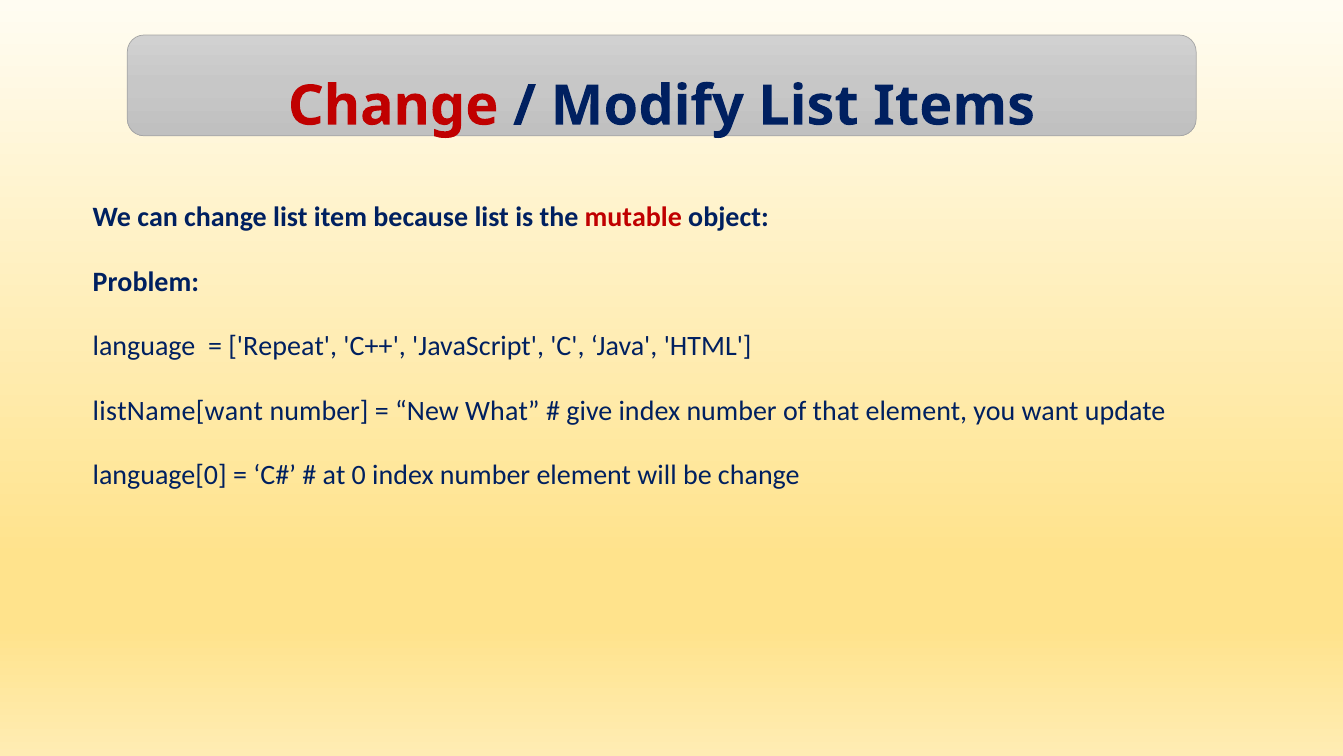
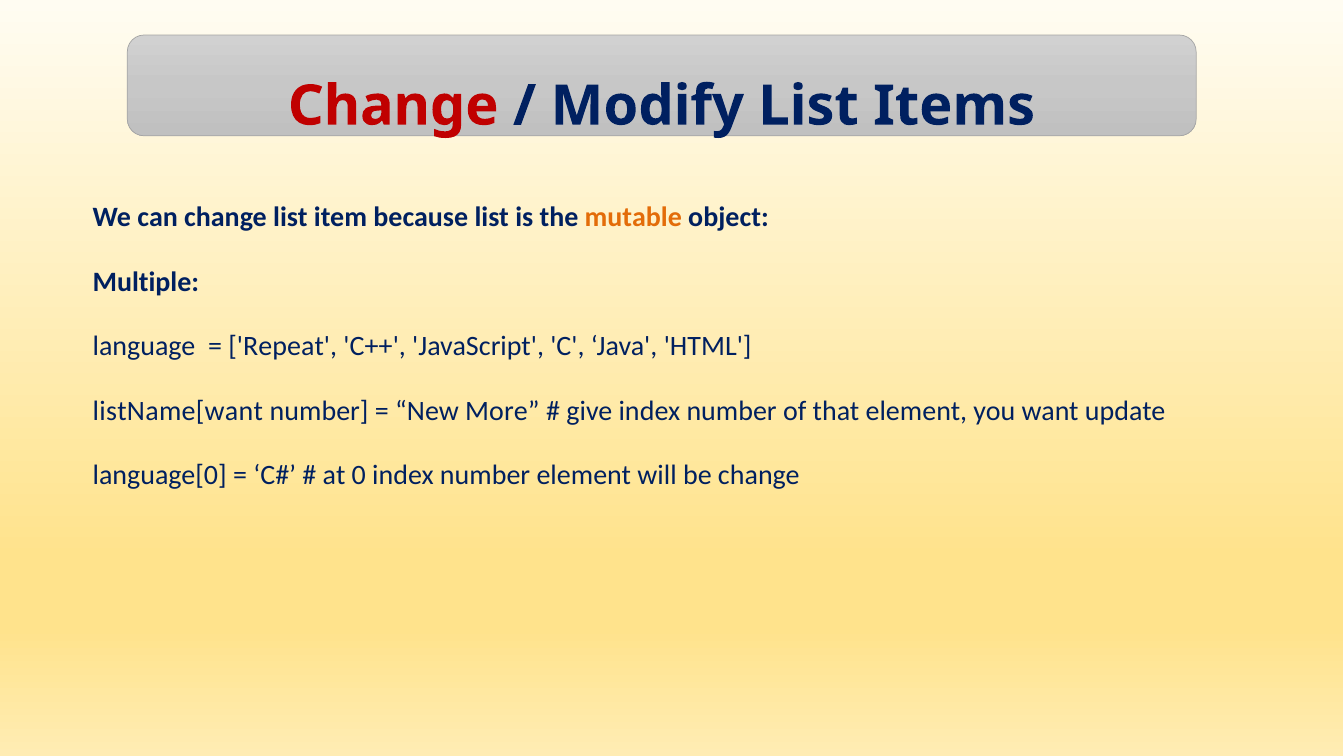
mutable colour: red -> orange
Problem: Problem -> Multiple
What: What -> More
